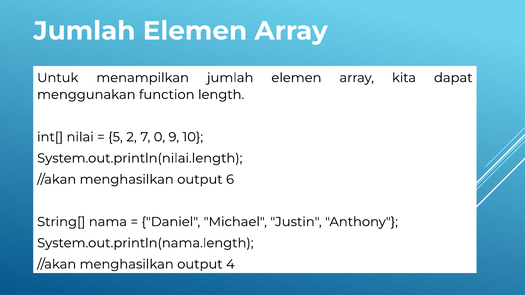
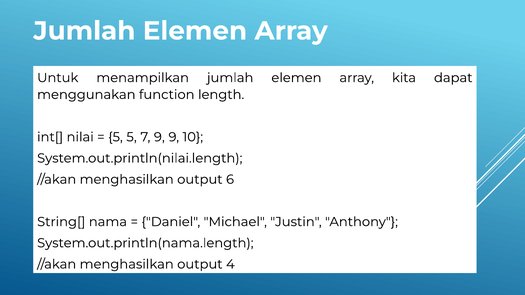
5 2: 2 -> 5
7 0: 0 -> 9
